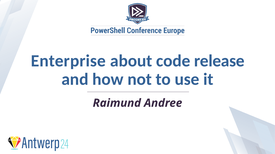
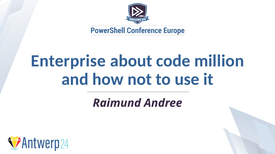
release: release -> million
